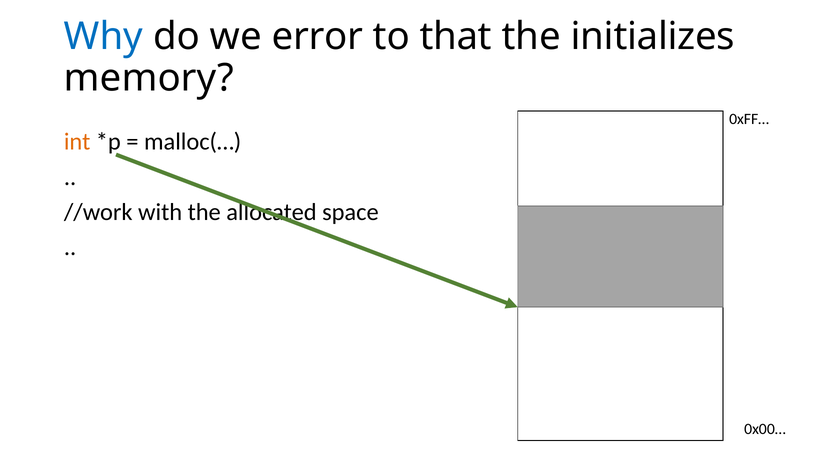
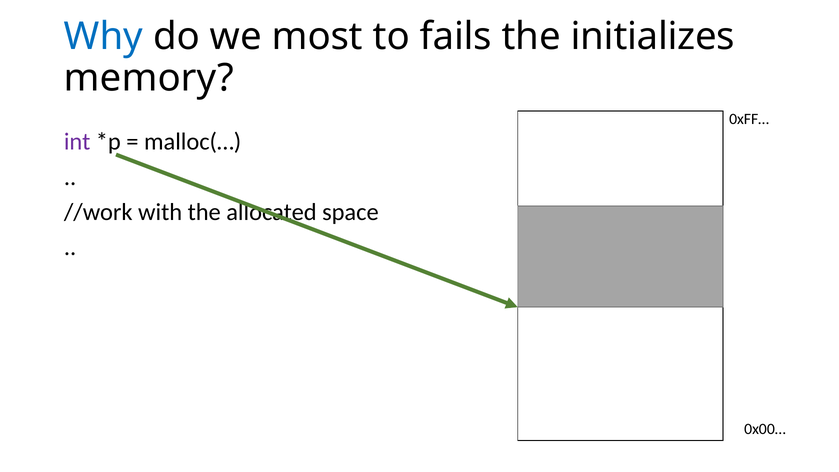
error: error -> most
that: that -> fails
int colour: orange -> purple
